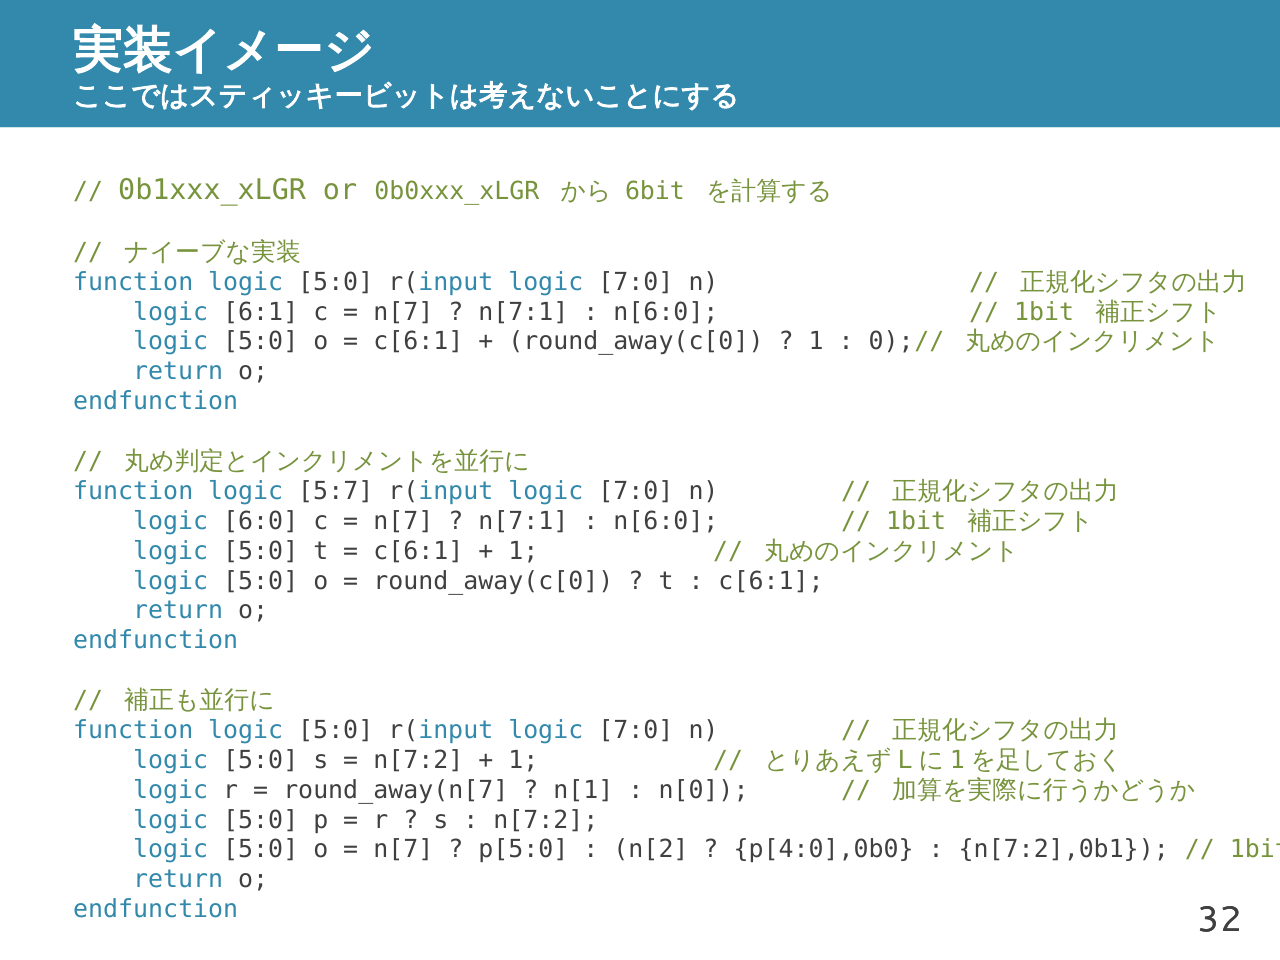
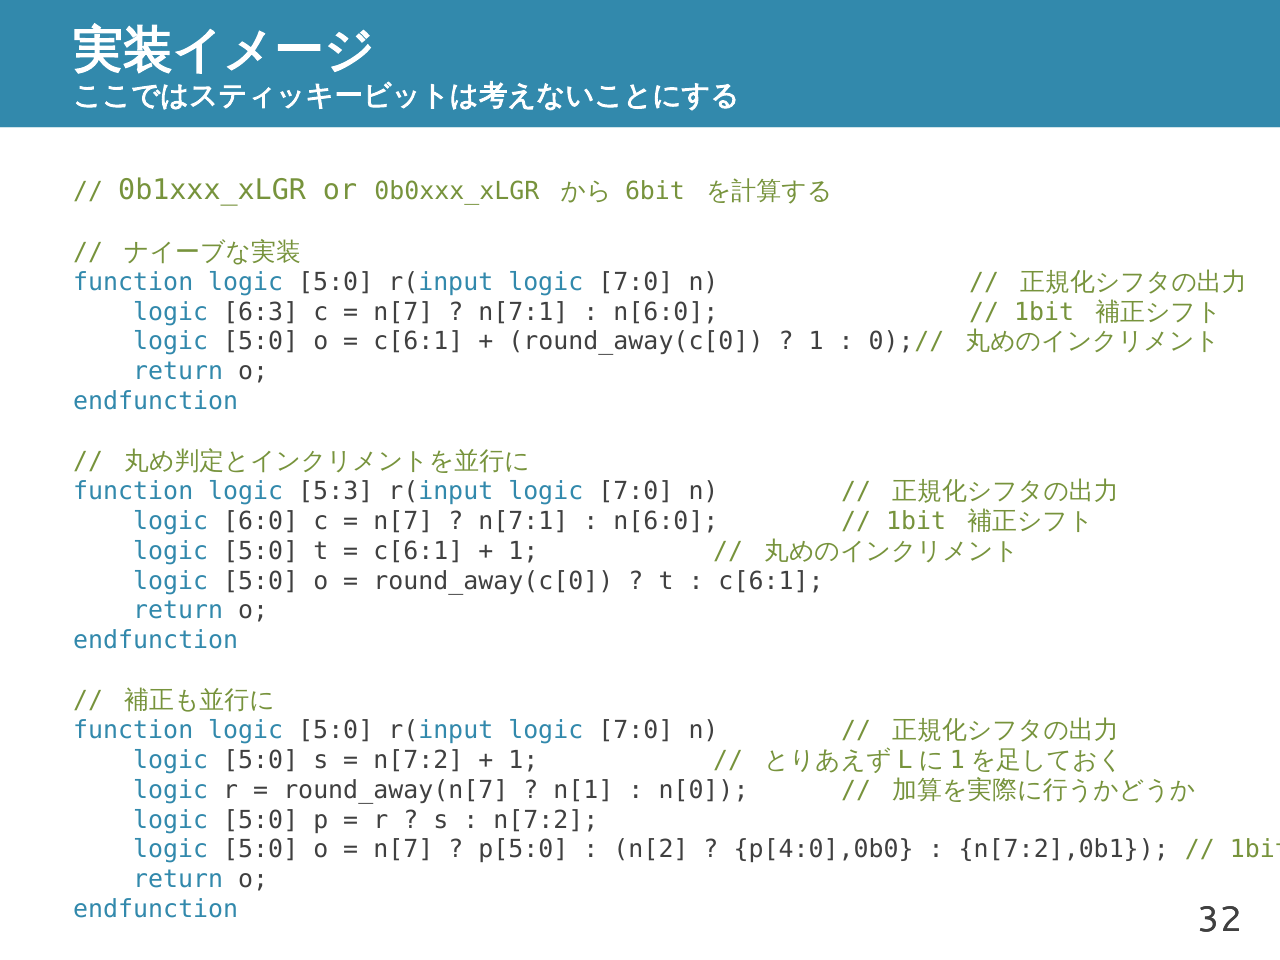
6:1: 6:1 -> 6:3
5:7: 5:7 -> 5:3
